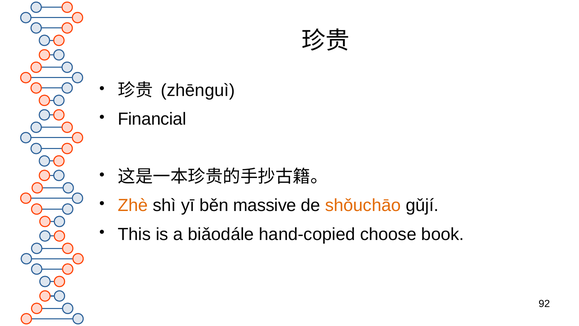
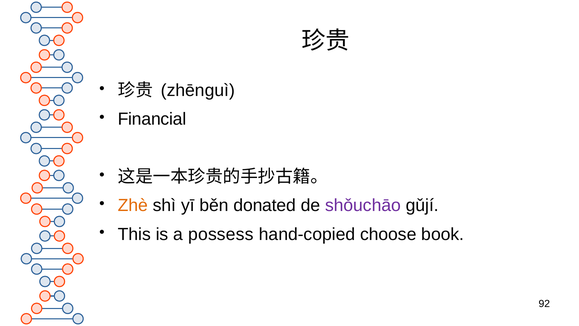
massive: massive -> donated
shǒuchāo colour: orange -> purple
biǎodále: biǎodále -> possess
